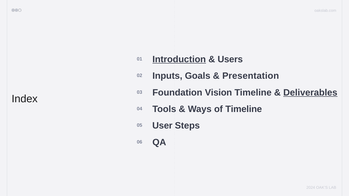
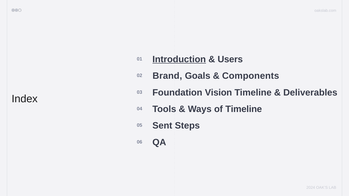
Inputs: Inputs -> Brand
Presentation: Presentation -> Components
Deliverables underline: present -> none
User: User -> Sent
